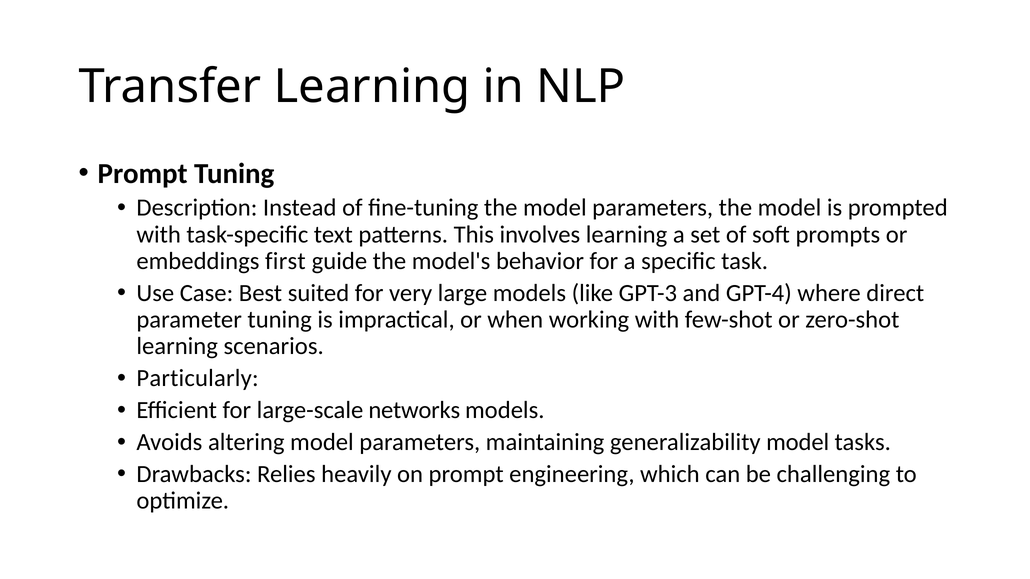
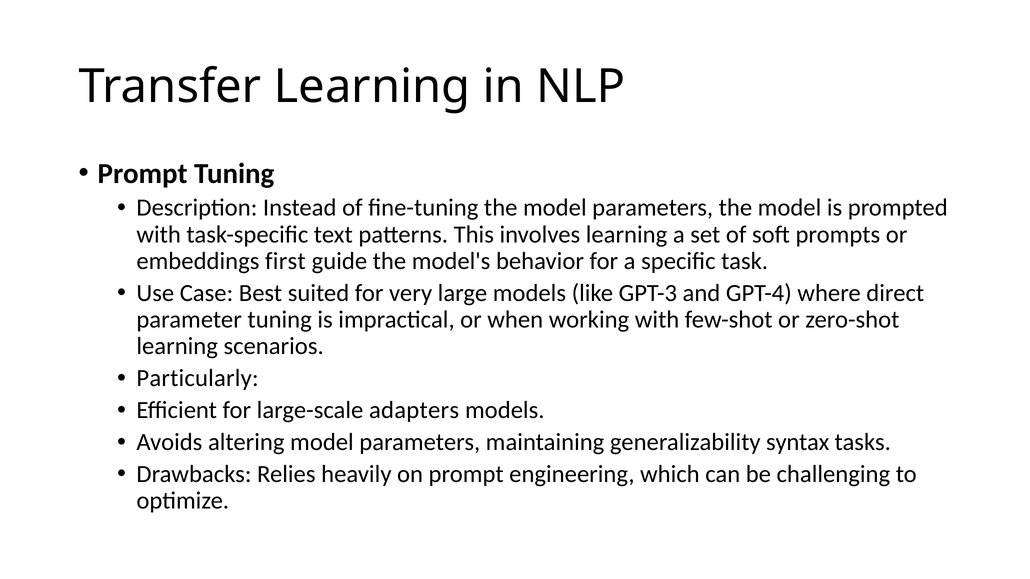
networks: networks -> adapters
generalizability model: model -> syntax
